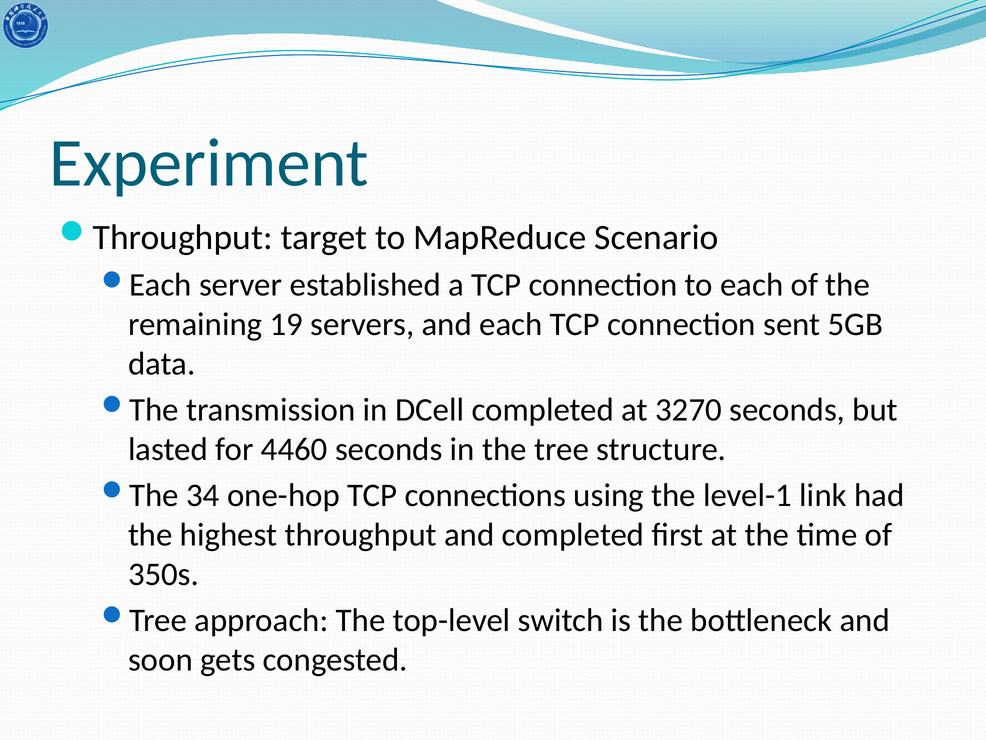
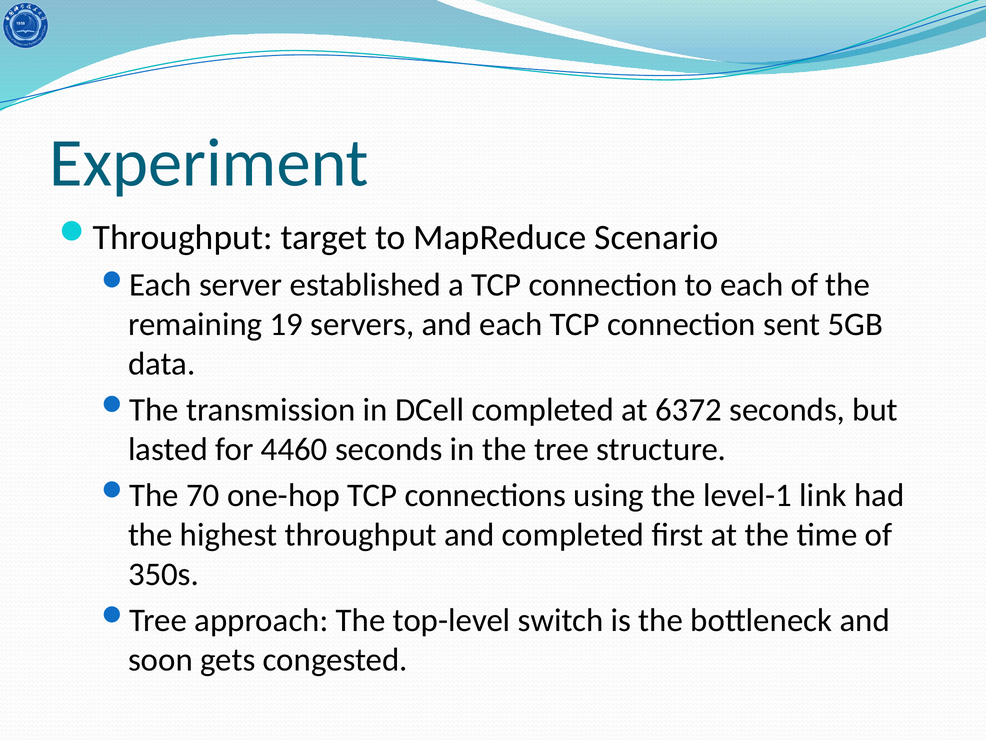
3270: 3270 -> 6372
34: 34 -> 70
